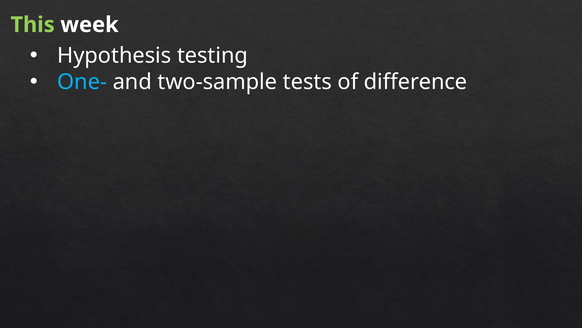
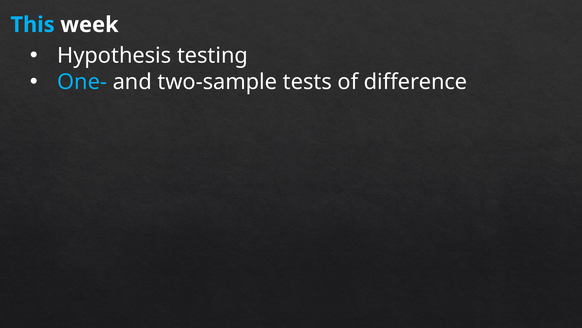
This colour: light green -> light blue
